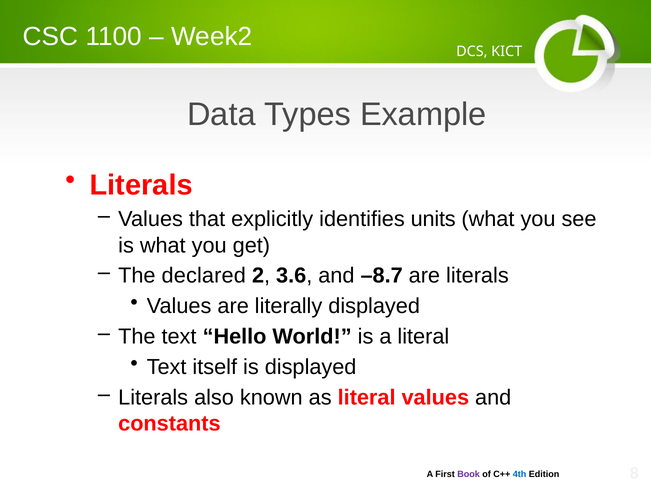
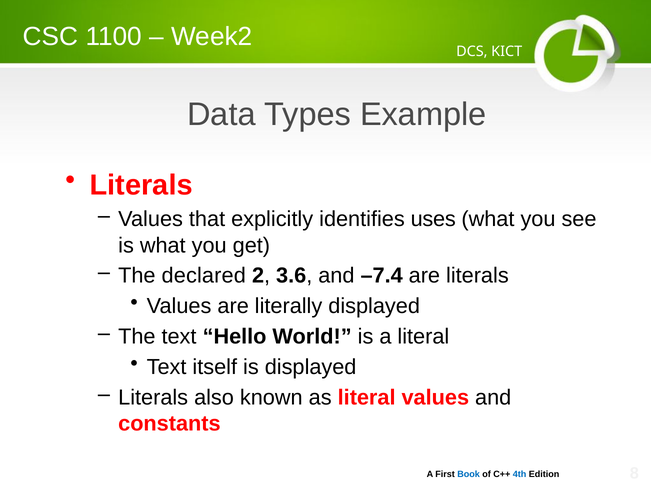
units: units -> uses
–8.7: –8.7 -> –7.4
Book colour: purple -> blue
